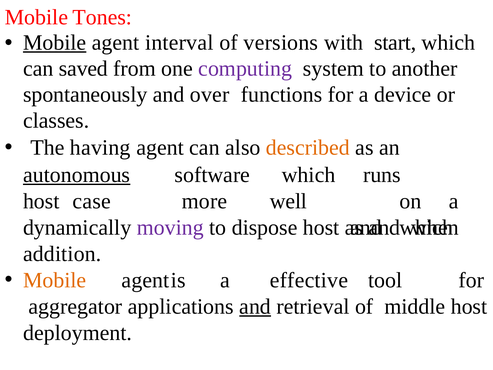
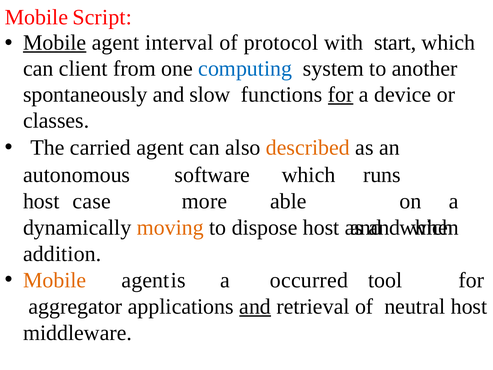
Tones: Tones -> Script
versions: versions -> protocol
saved: saved -> client
computing colour: purple -> blue
over: over -> slow
for at (341, 94) underline: none -> present
having: having -> carried
autonomous underline: present -> none
well: well -> able
moving colour: purple -> orange
effective: effective -> occurred
middle: middle -> neutral
deployment: deployment -> middleware
